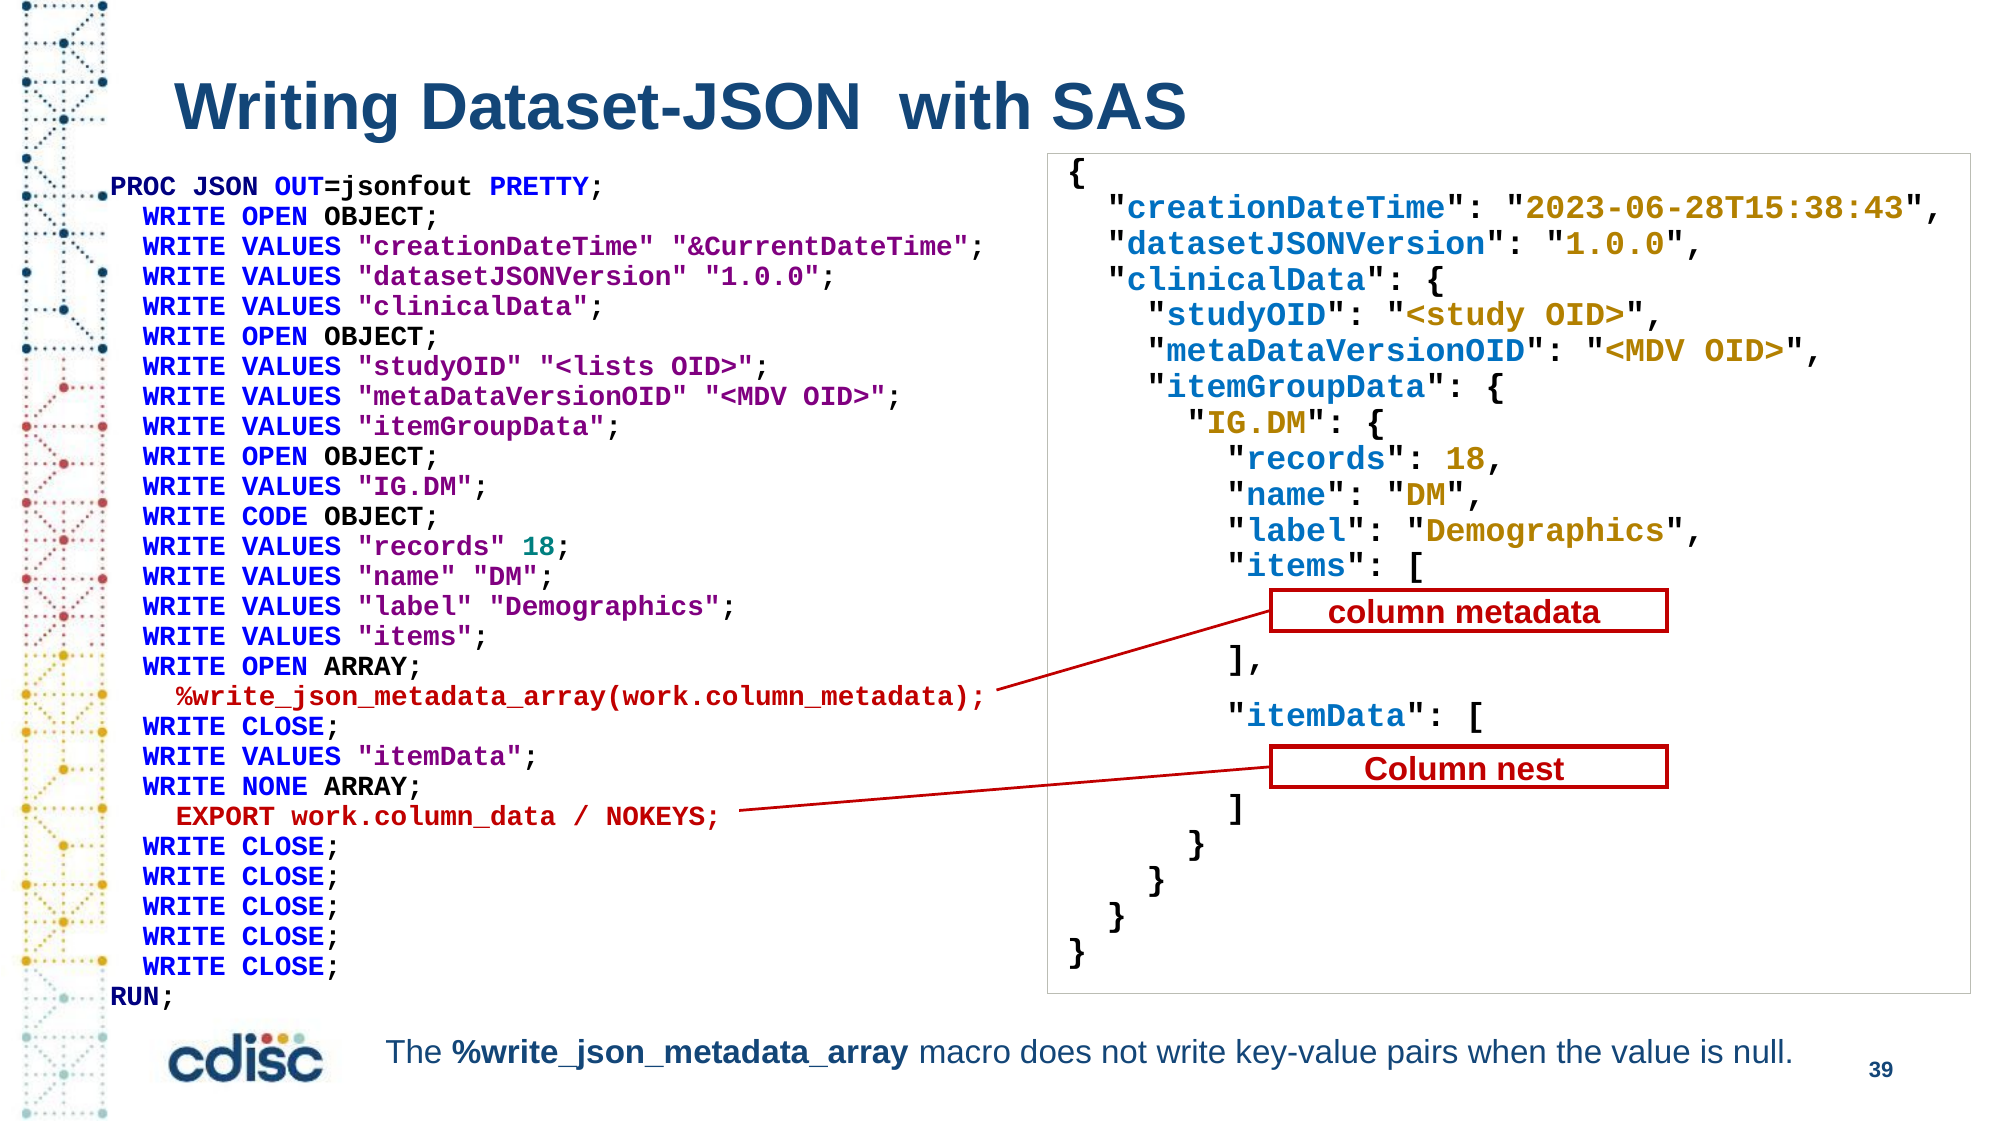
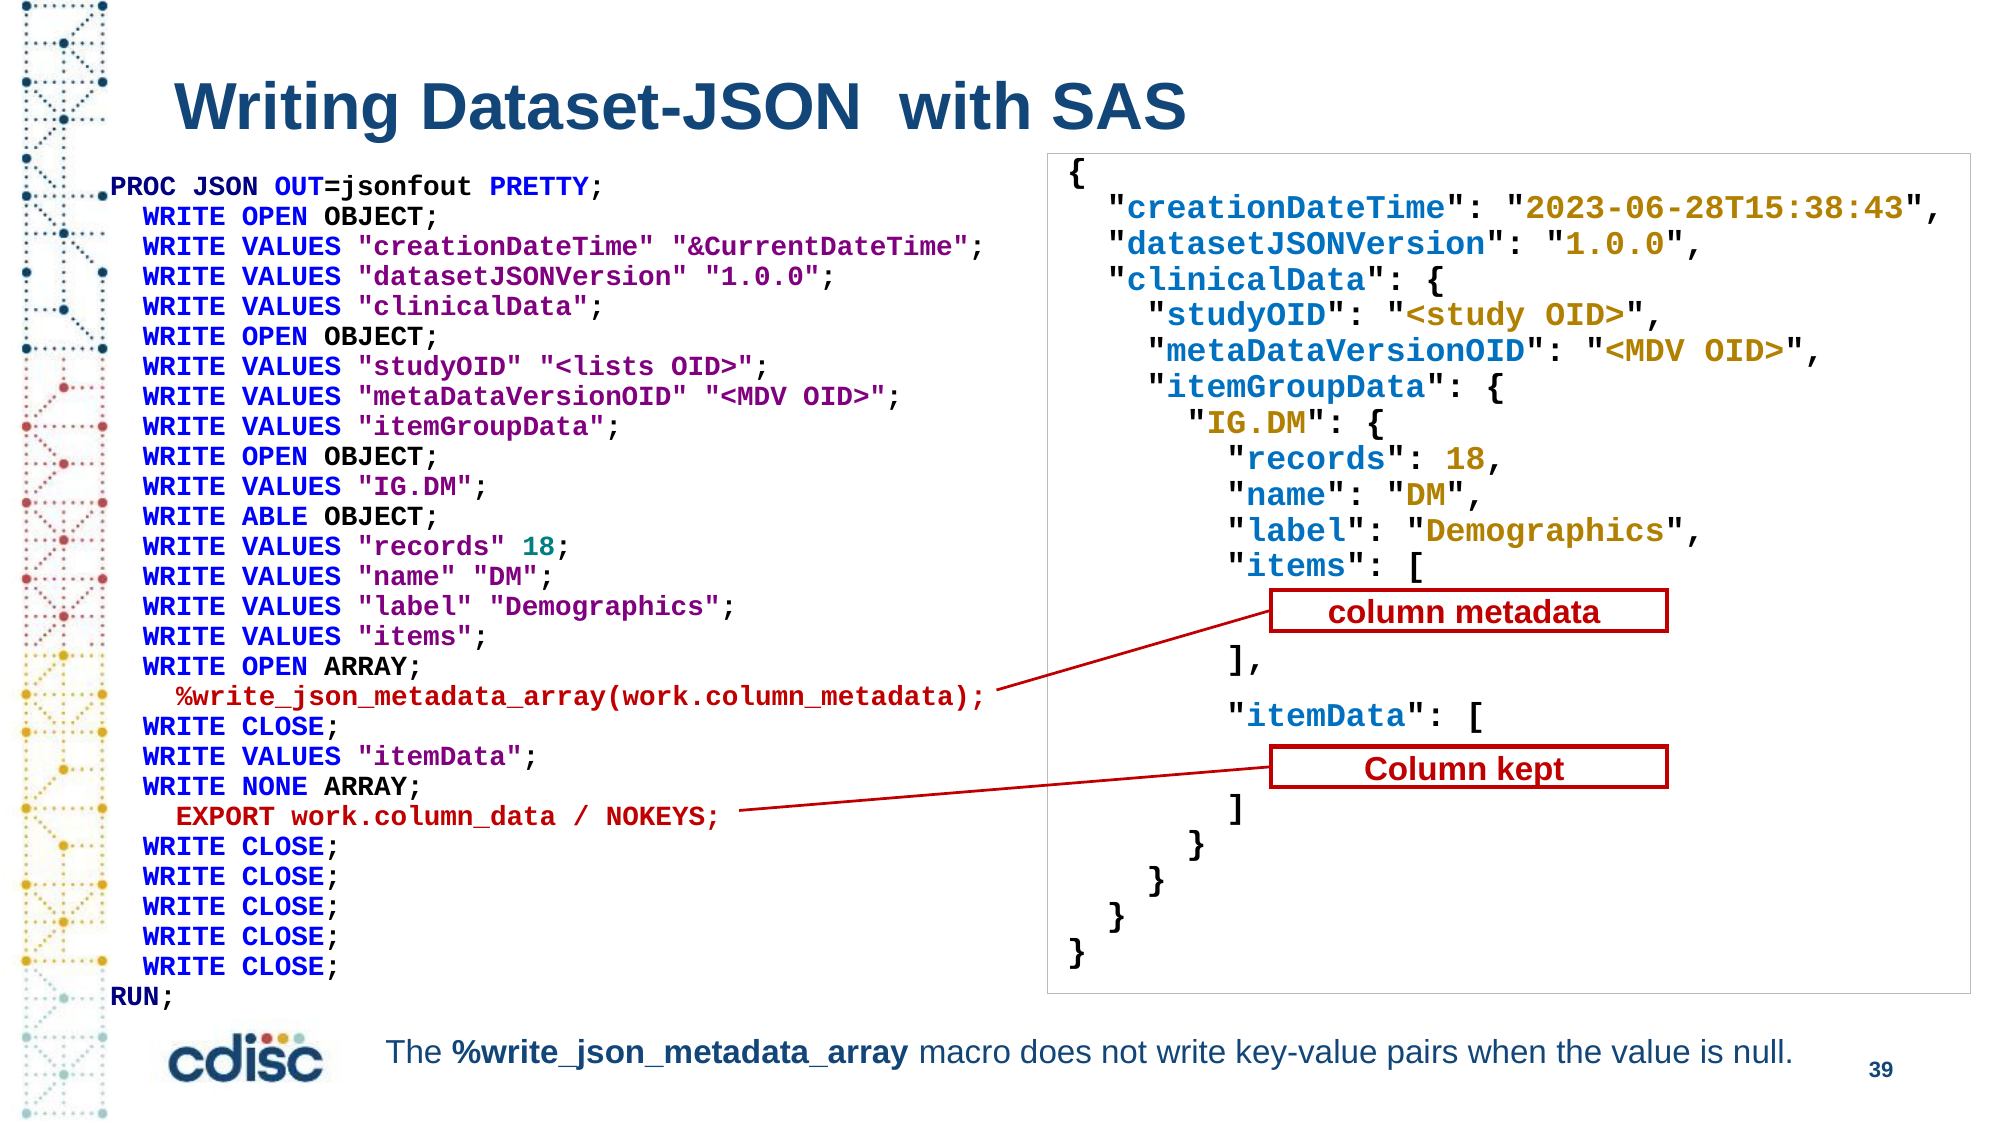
CODE: CODE -> ABLE
nest: nest -> kept
